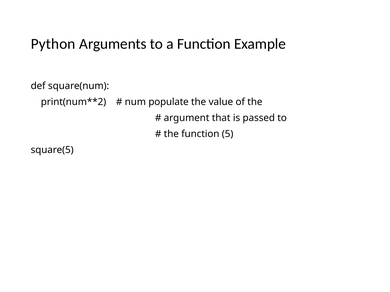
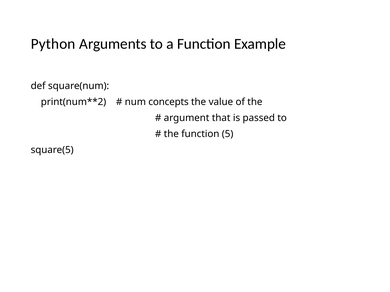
populate: populate -> concepts
